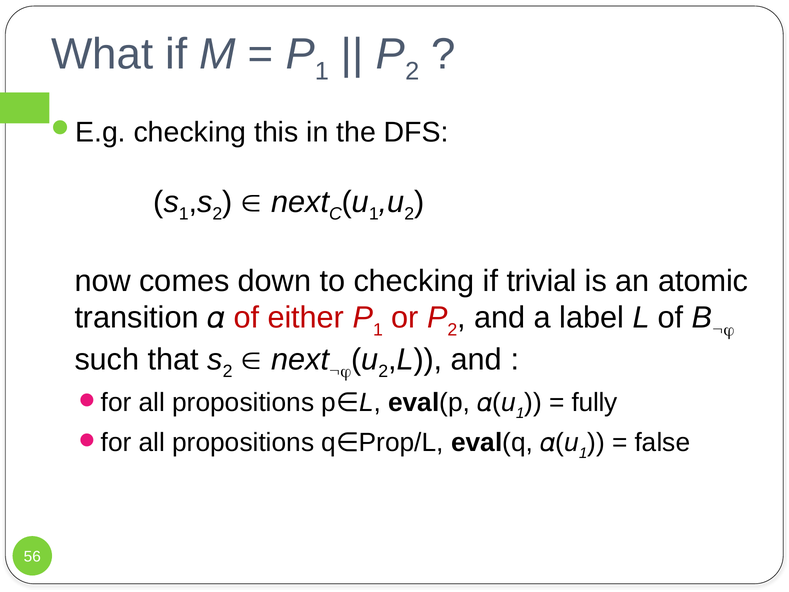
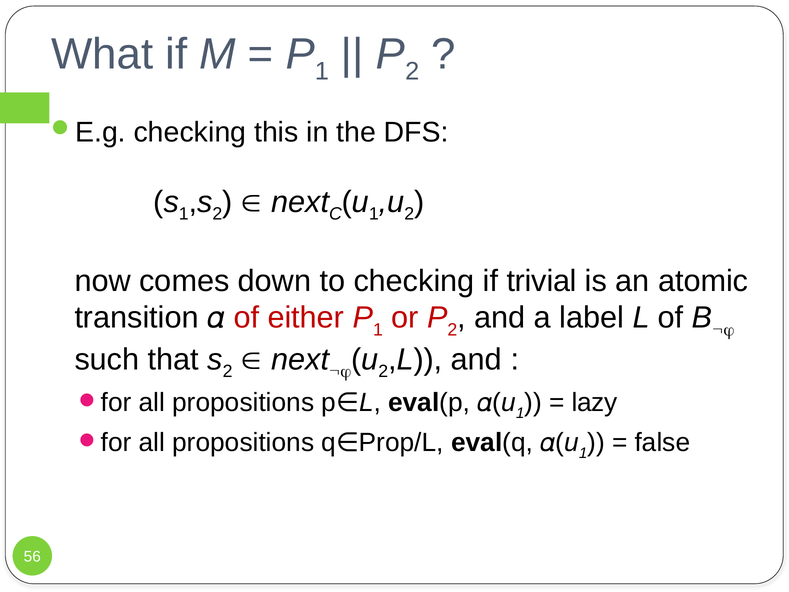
fully: fully -> lazy
